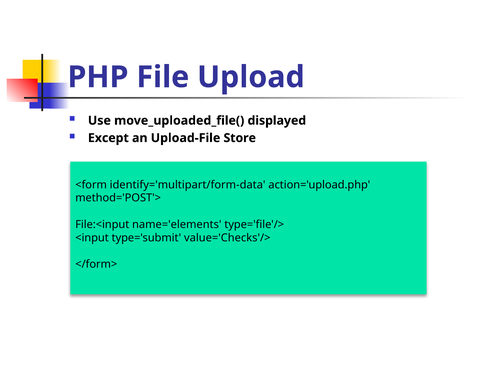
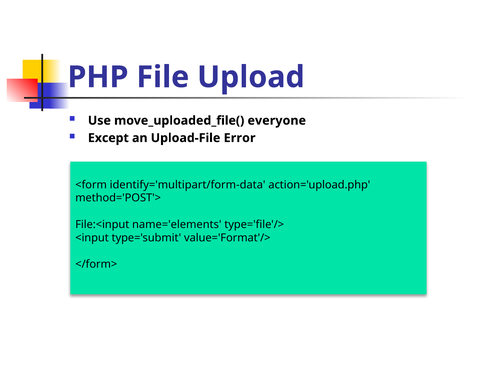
displayed: displayed -> everyone
Store: Store -> Error
value='Checks'/>: value='Checks'/> -> value='Format'/>
